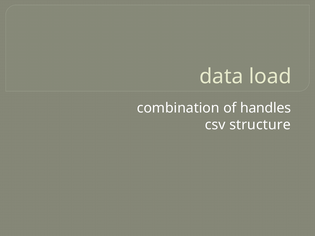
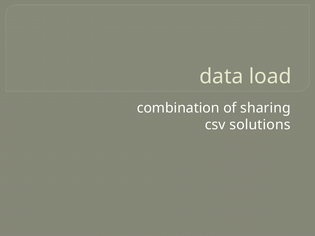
handles: handles -> sharing
structure: structure -> solutions
